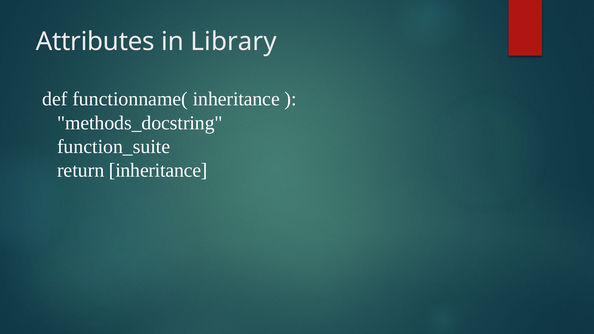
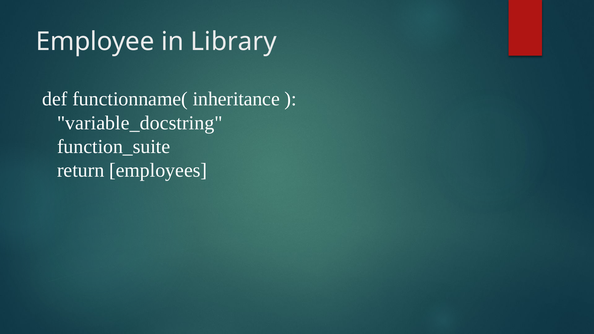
Attributes: Attributes -> Employee
methods_docstring: methods_docstring -> variable_docstring
return inheritance: inheritance -> employees
